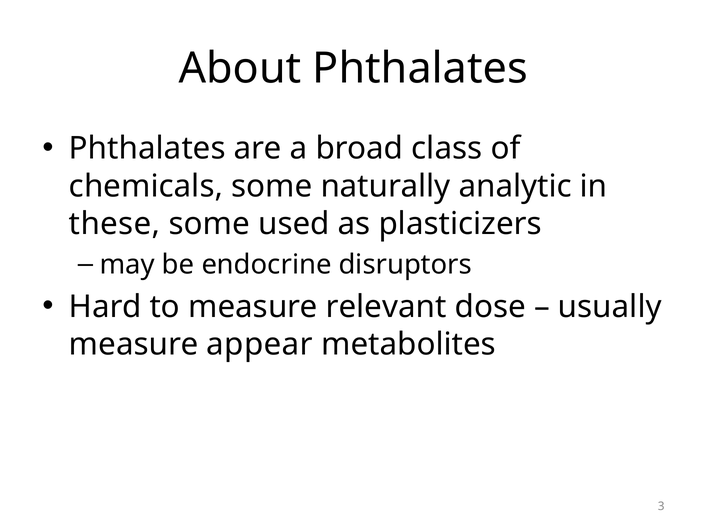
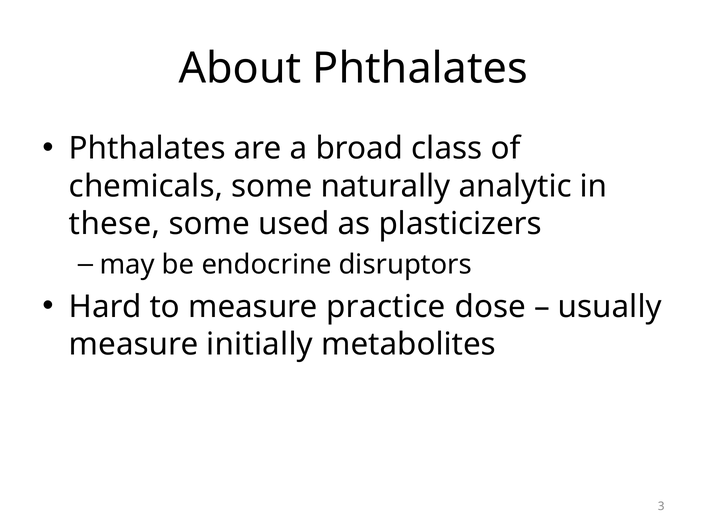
relevant: relevant -> practice
appear: appear -> initially
